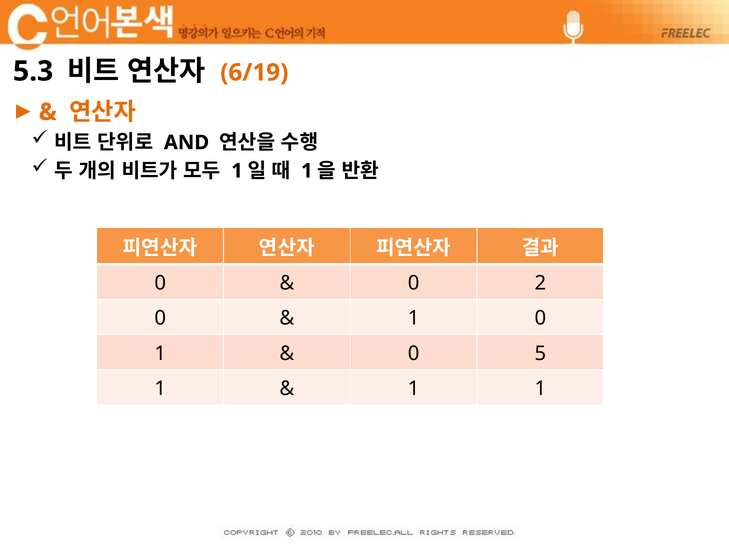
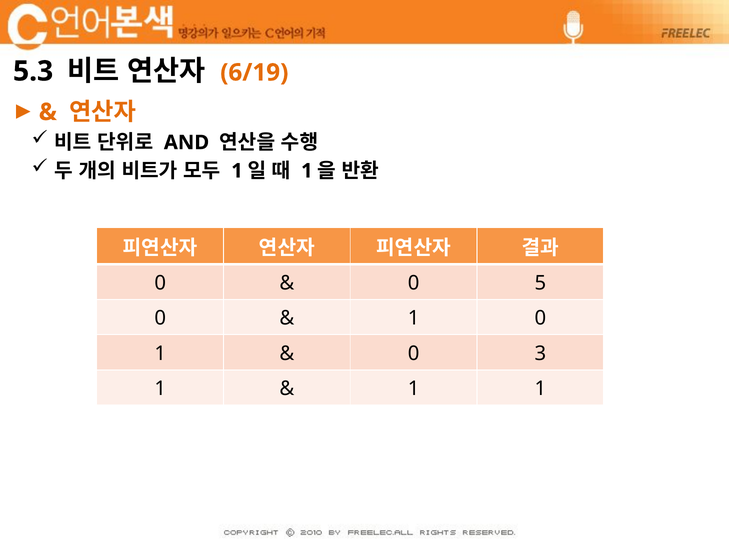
2: 2 -> 5
5: 5 -> 3
